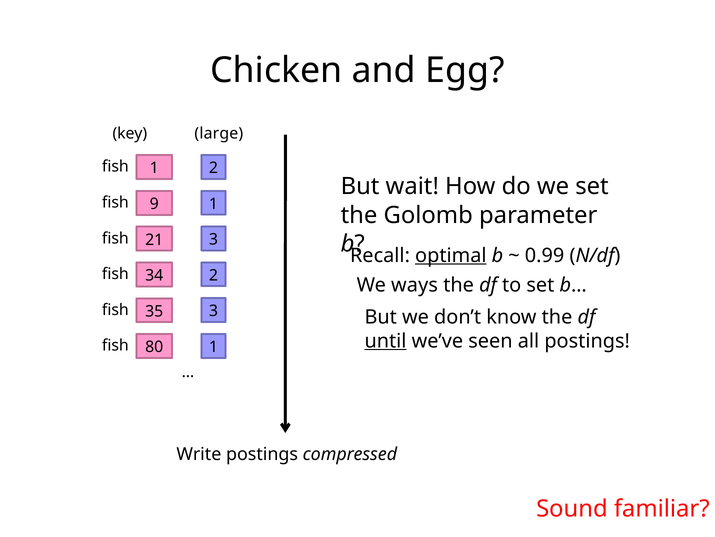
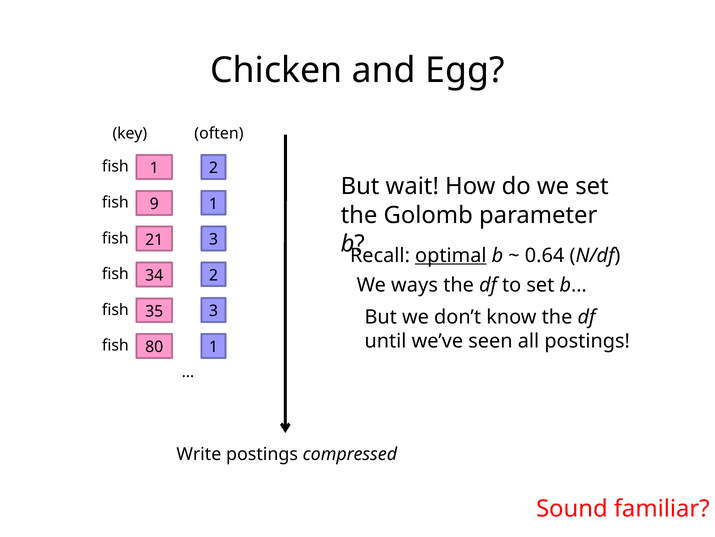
large: large -> often
0.99: 0.99 -> 0.64
until underline: present -> none
